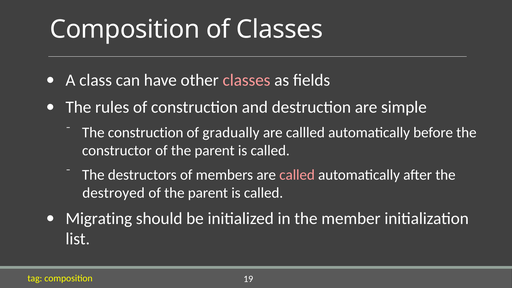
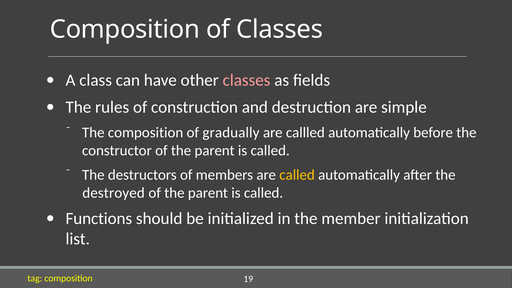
The construction: construction -> composition
called at (297, 175) colour: pink -> yellow
Migrating: Migrating -> Functions
